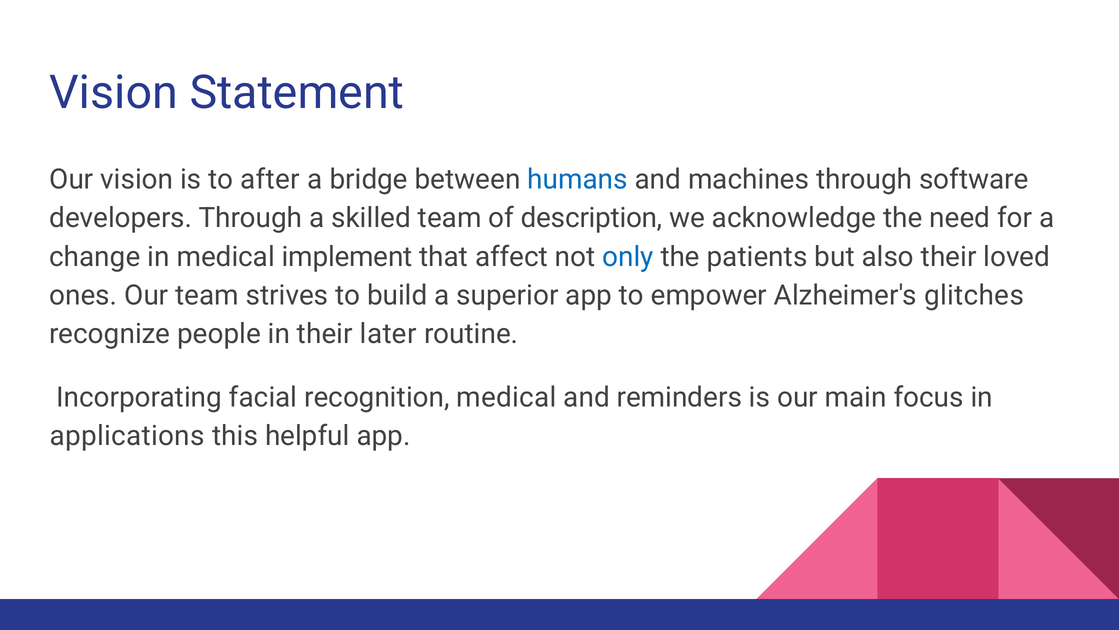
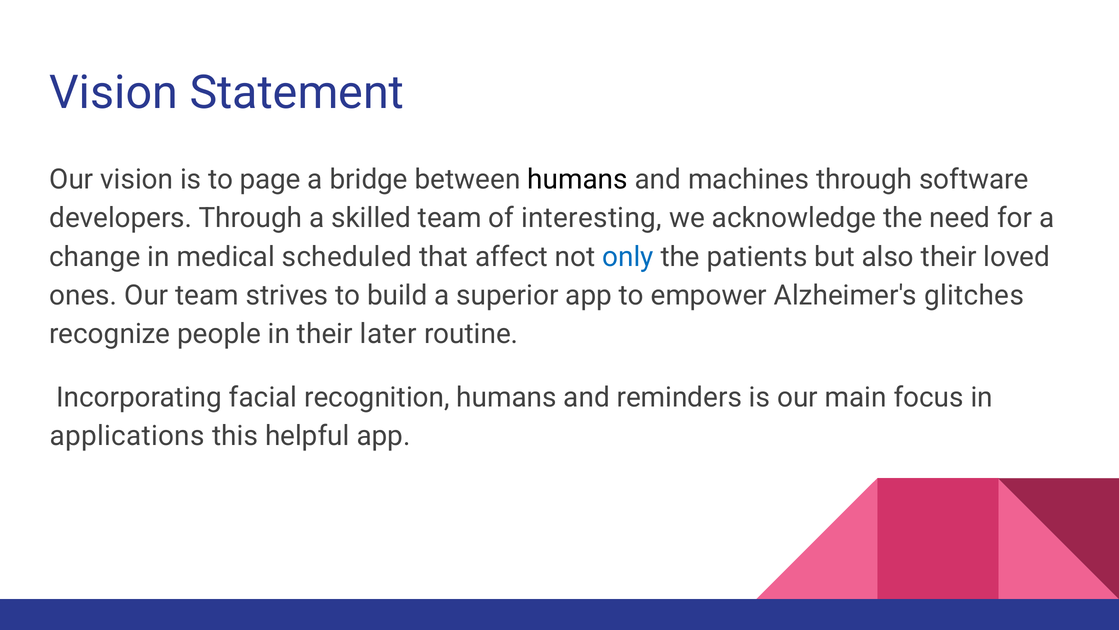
after: after -> page
humans at (578, 179) colour: blue -> black
description: description -> interesting
implement: implement -> scheduled
recognition medical: medical -> humans
